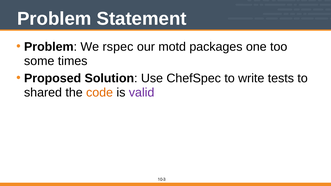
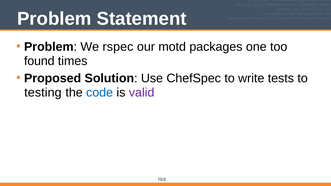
some: some -> found
shared: shared -> testing
code colour: orange -> blue
